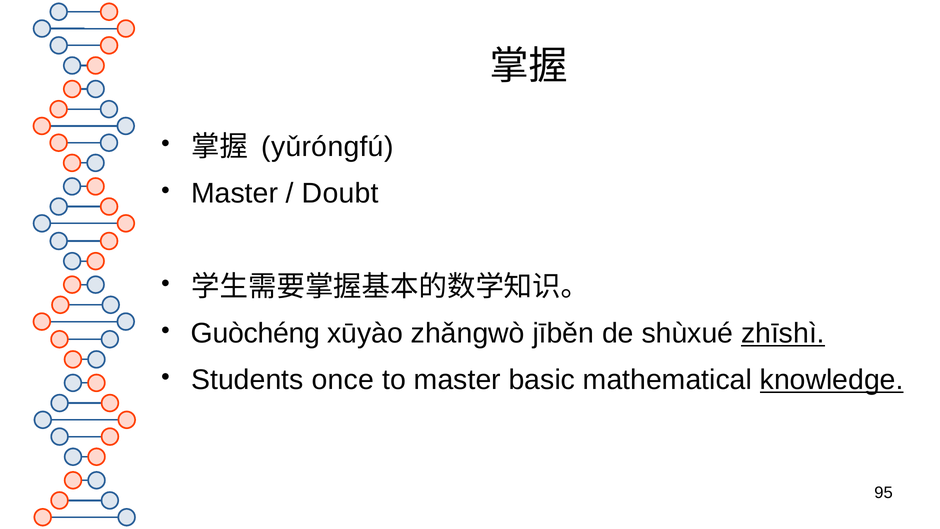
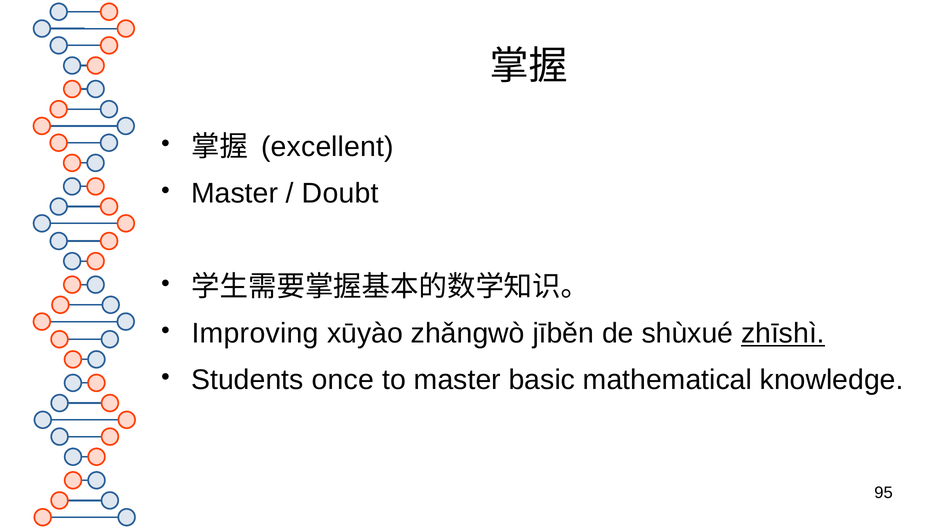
yǔróngfú: yǔróngfú -> excellent
Guòchéng: Guòchéng -> Improving
knowledge underline: present -> none
